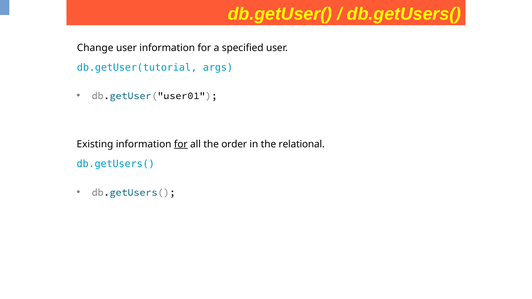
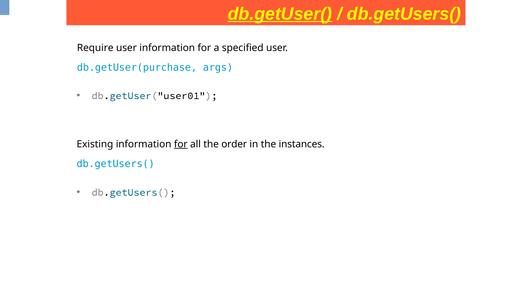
db.getUser( underline: none -> present
Change: Change -> Require
db.getUser(tutorial: db.getUser(tutorial -> db.getUser(purchase
relational: relational -> instances
